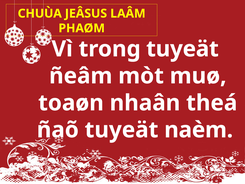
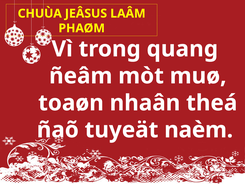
trong tuyeät: tuyeät -> quang
